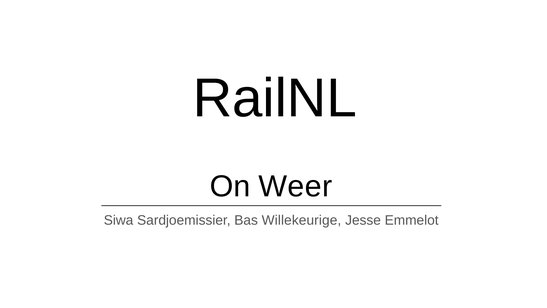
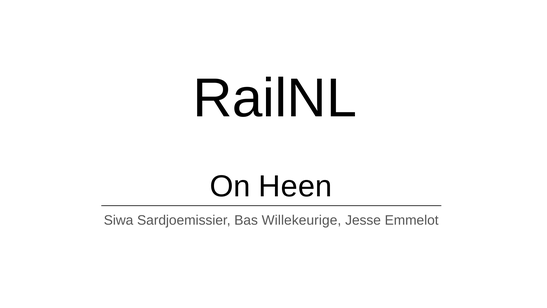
Weer: Weer -> Heen
